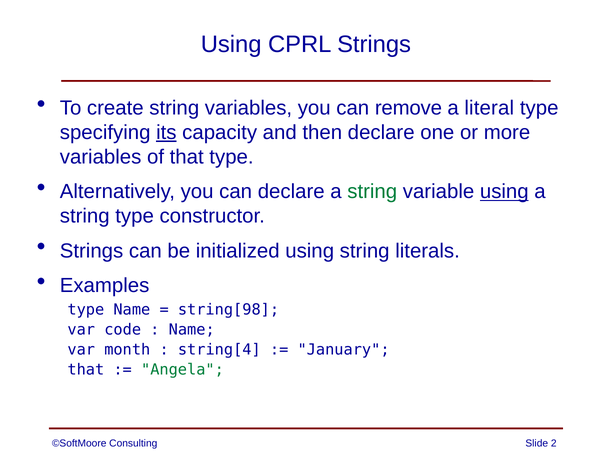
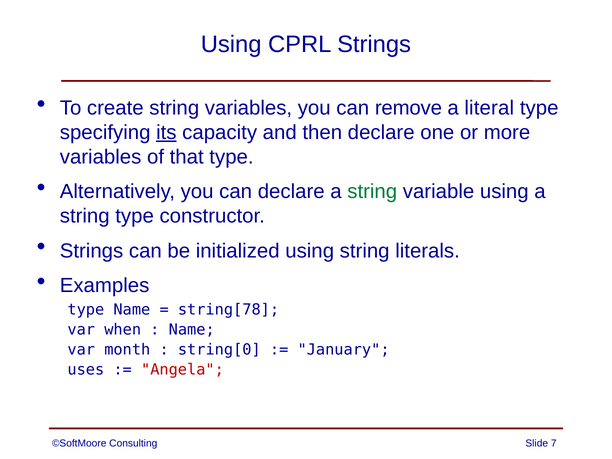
using at (504, 192) underline: present -> none
string[98: string[98 -> string[78
code: code -> when
string[4: string[4 -> string[0
that at (86, 370): that -> uses
Angela colour: green -> red
2: 2 -> 7
